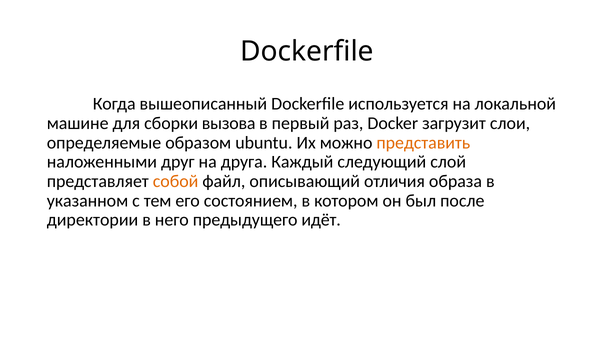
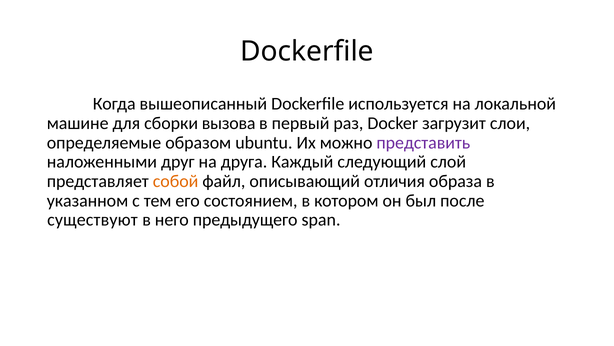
представить colour: orange -> purple
директории: директории -> существуют
идёт: идёт -> span
